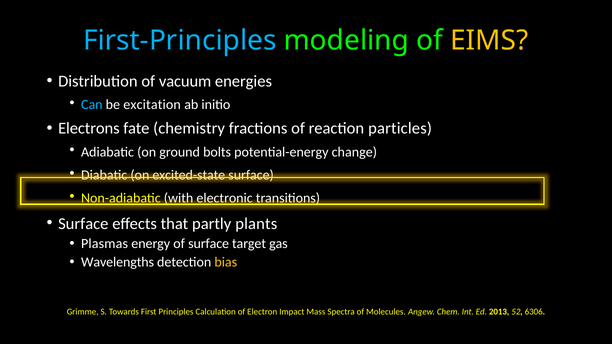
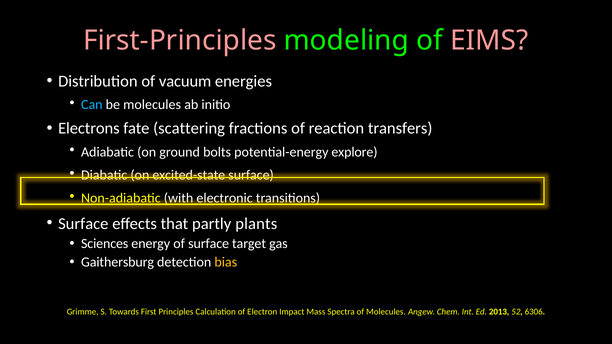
First-Principles colour: light blue -> pink
EIMS colour: yellow -> pink
be excitation: excitation -> molecules
chemistry: chemistry -> scattering
particles: particles -> transfers
change: change -> explore
Plasmas: Plasmas -> Sciences
Wavelengths: Wavelengths -> Gaithersburg
